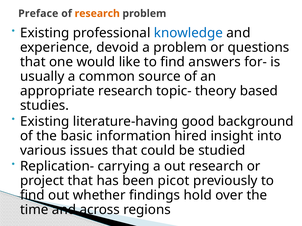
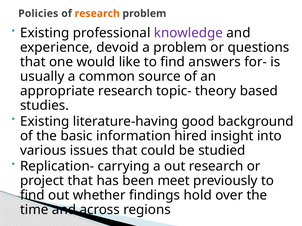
Preface: Preface -> Policies
knowledge colour: blue -> purple
picot: picot -> meet
